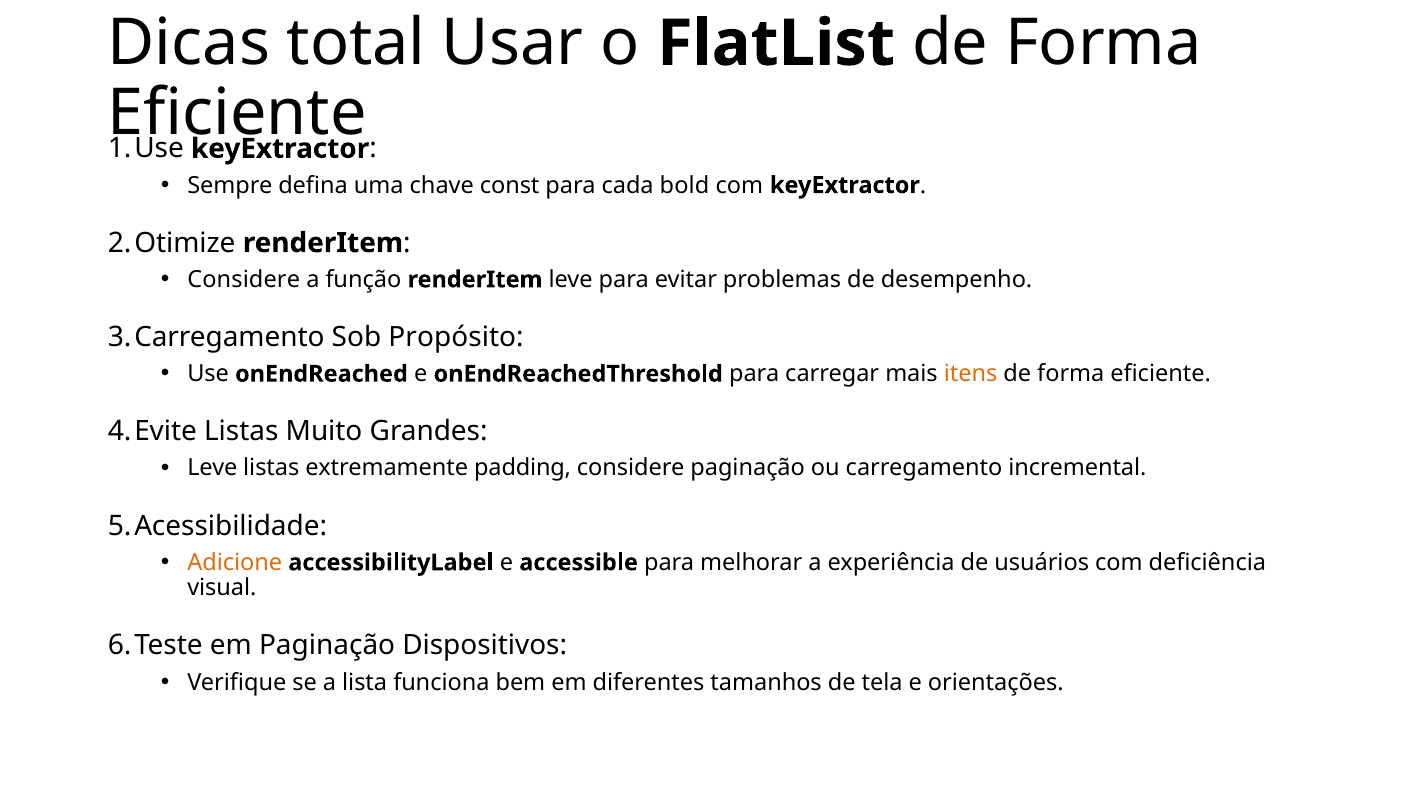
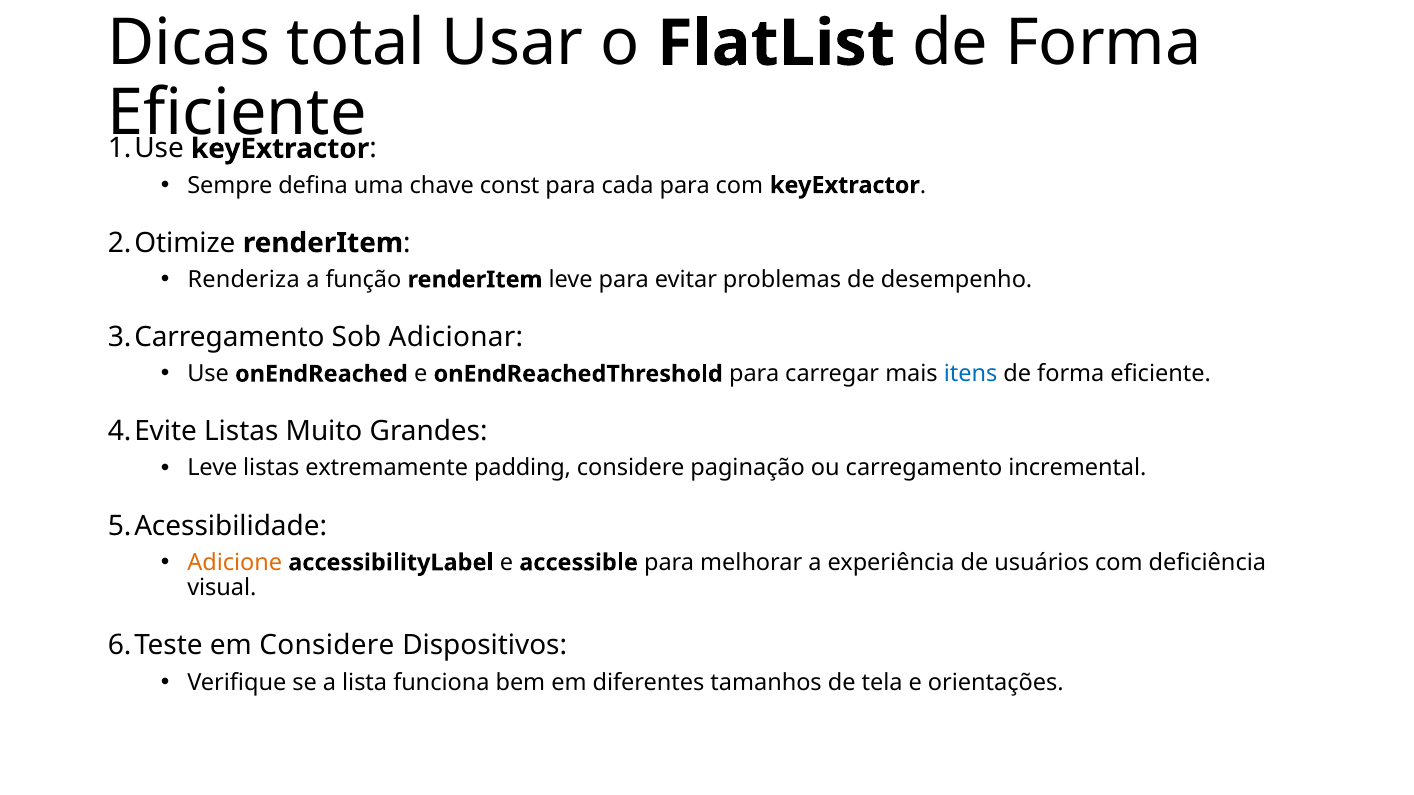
cada bold: bold -> para
Considere at (244, 280): Considere -> Renderiza
Propósito: Propósito -> Adicionar
itens colour: orange -> blue
em Paginação: Paginação -> Considere
